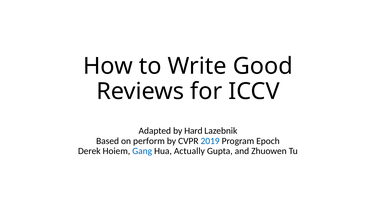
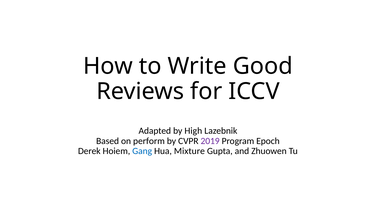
Hard: Hard -> High
2019 colour: blue -> purple
Actually: Actually -> Mixture
